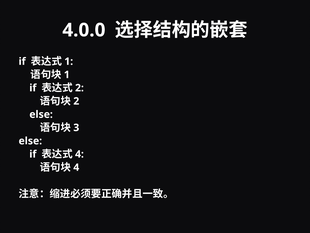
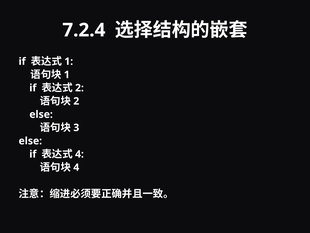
4.0.0: 4.0.0 -> 7.2.4
